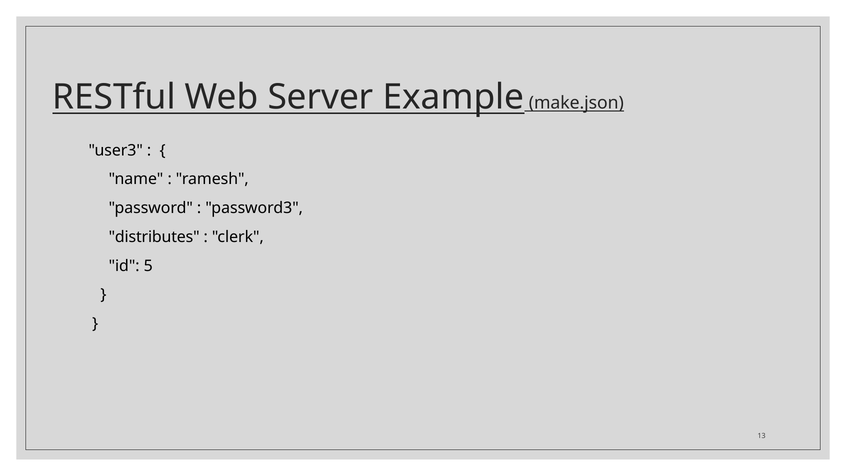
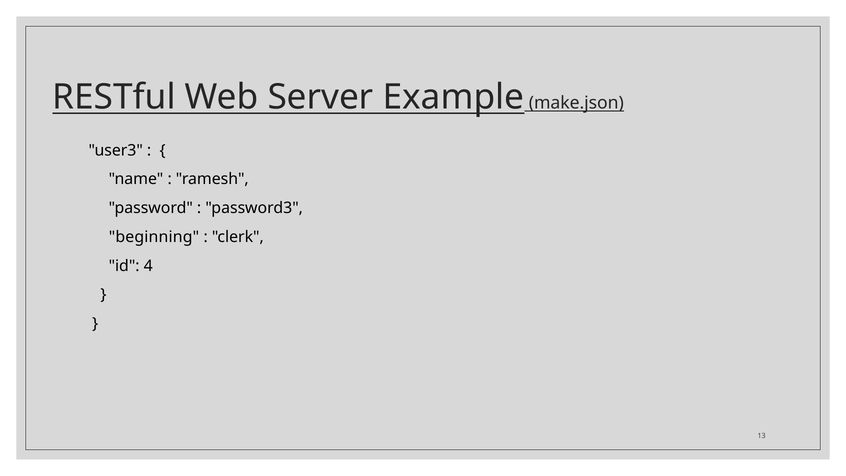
distributes: distributes -> beginning
5: 5 -> 4
